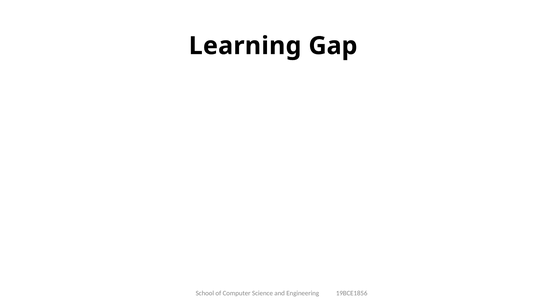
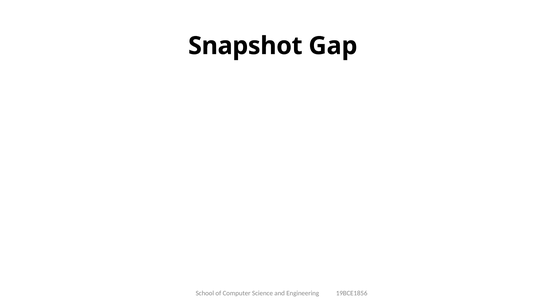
Learning: Learning -> Snapshot
